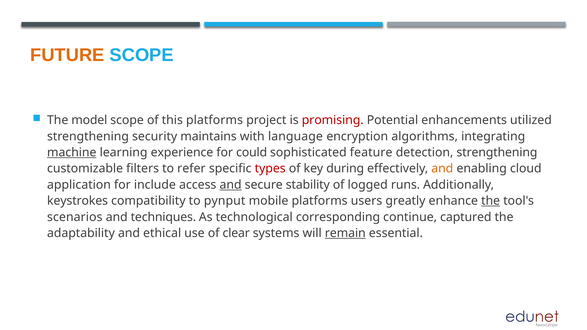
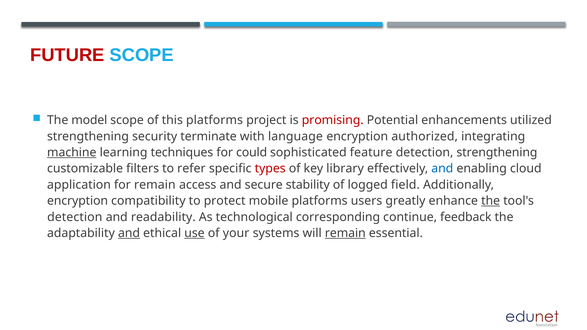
FUTURE colour: orange -> red
maintains: maintains -> terminate
algorithms: algorithms -> authorized
experience: experience -> techniques
during: during -> library
and at (442, 169) colour: orange -> blue
for include: include -> remain
and at (231, 185) underline: present -> none
runs: runs -> field
keystrokes at (78, 201): keystrokes -> encryption
pynput: pynput -> protect
scenarios at (75, 217): scenarios -> detection
techniques: techniques -> readability
captured: captured -> feedback
and at (129, 233) underline: none -> present
use underline: none -> present
clear: clear -> your
